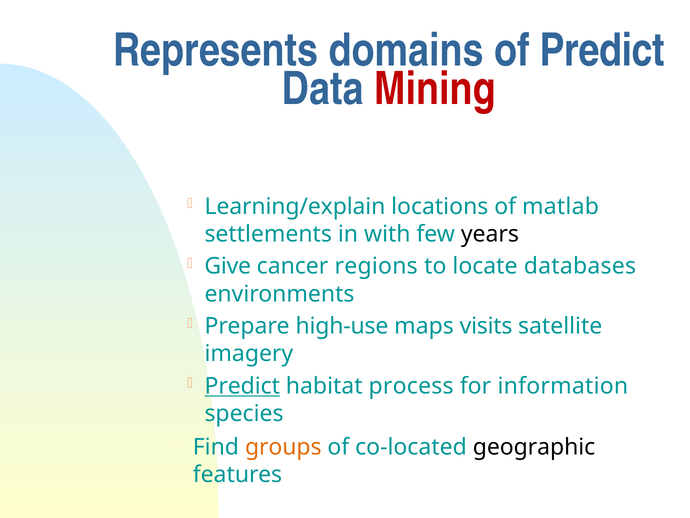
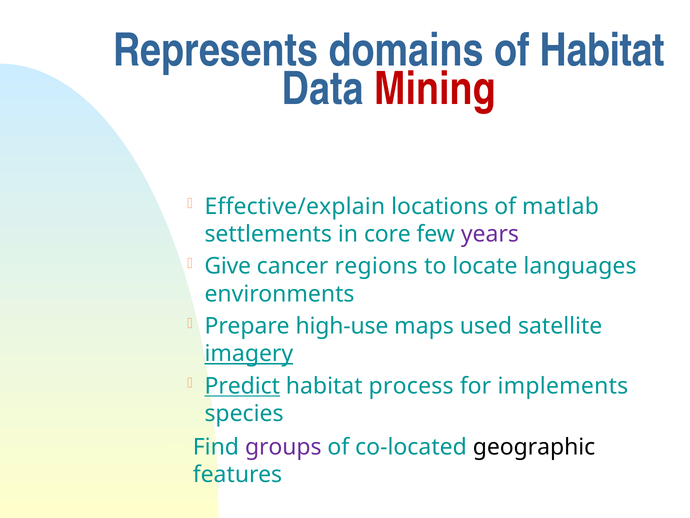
of Predict: Predict -> Habitat
Learning/explain: Learning/explain -> Effective/explain
with: with -> core
years colour: black -> purple
databases: databases -> languages
visits: visits -> used
imagery underline: none -> present
information: information -> implements
groups colour: orange -> purple
